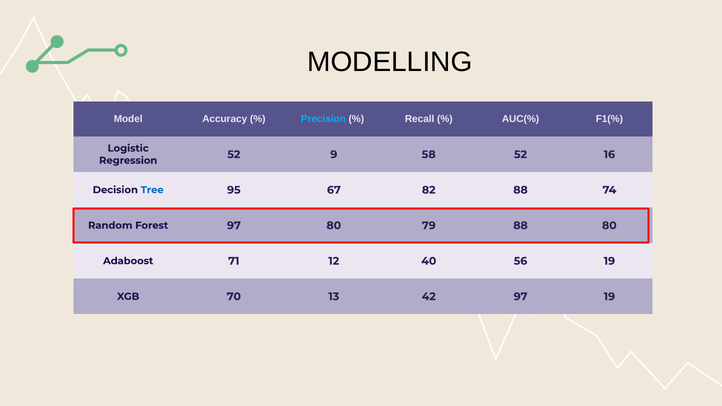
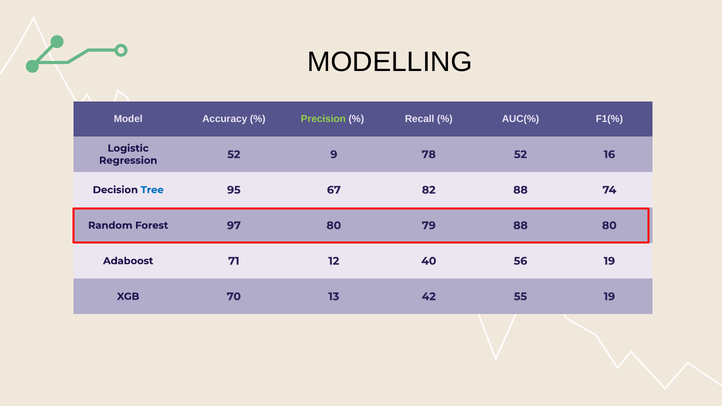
Precision colour: light blue -> light green
58: 58 -> 78
42 97: 97 -> 55
